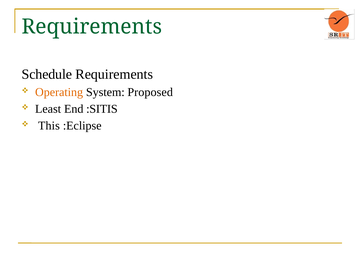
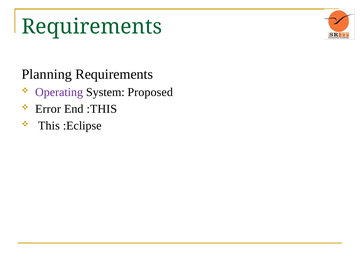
Schedule: Schedule -> Planning
Operating colour: orange -> purple
Least: Least -> Error
:SITIS: :SITIS -> :THIS
